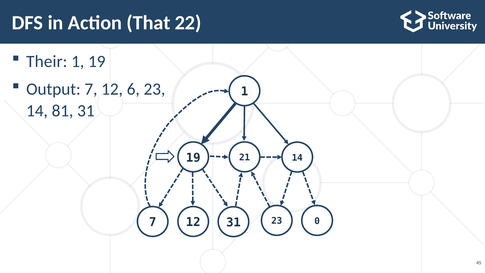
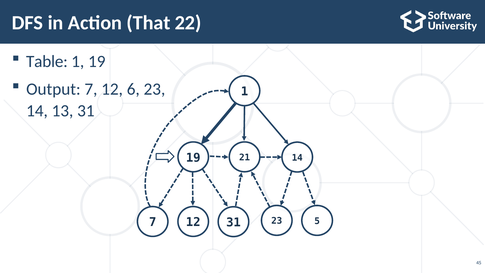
Their: Their -> Table
81: 81 -> 13
0: 0 -> 5
